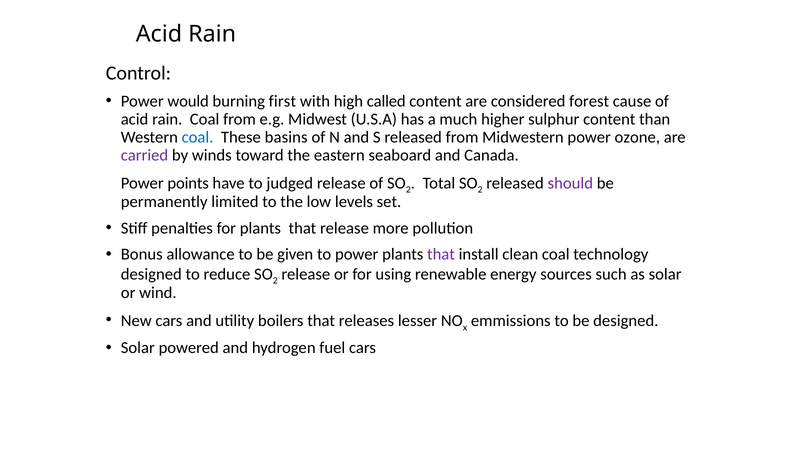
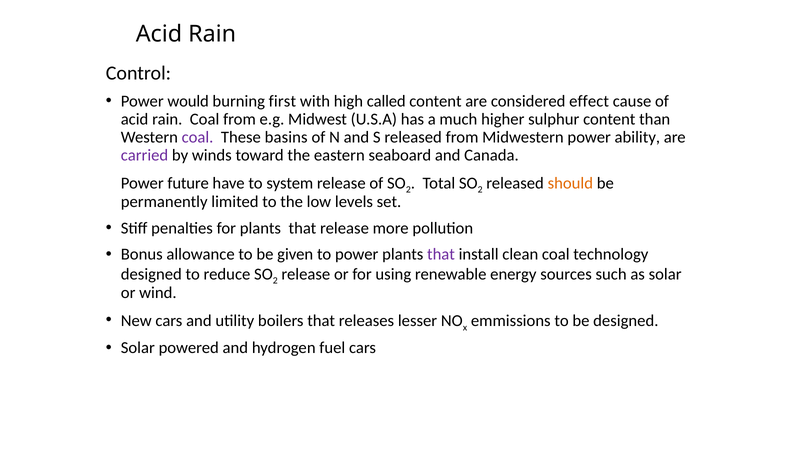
forest: forest -> effect
coal at (198, 137) colour: blue -> purple
ozone: ozone -> ability
points: points -> future
judged: judged -> system
should colour: purple -> orange
